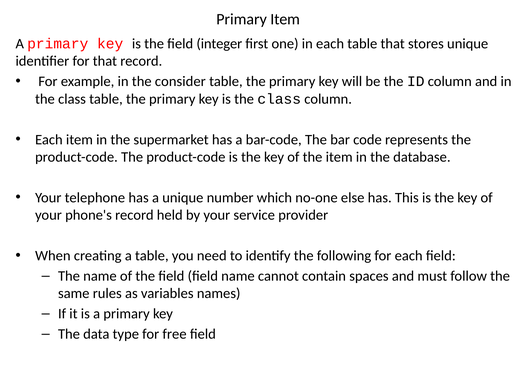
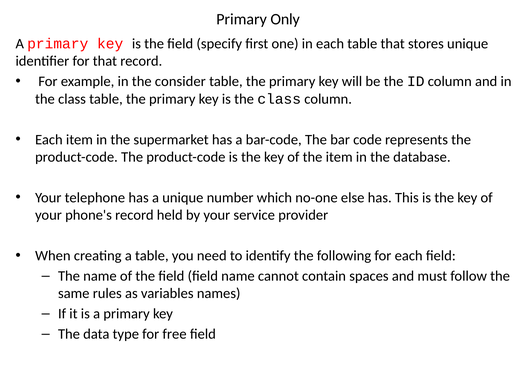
Primary Item: Item -> Only
integer: integer -> specify
